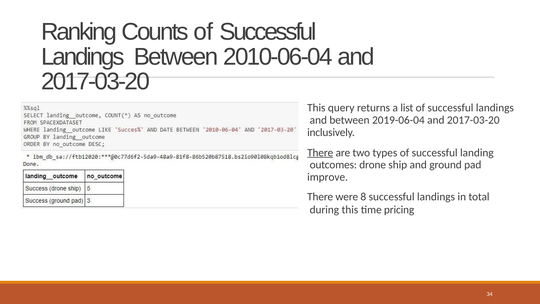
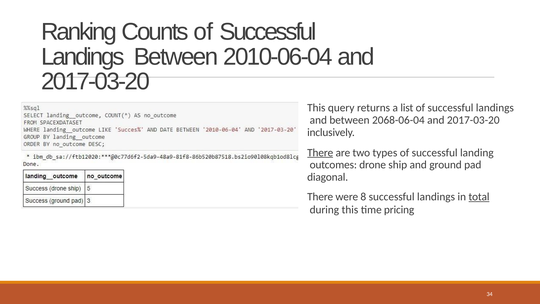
2019-06-04: 2019-06-04 -> 2068-06-04
improve: improve -> diagonal
total underline: none -> present
